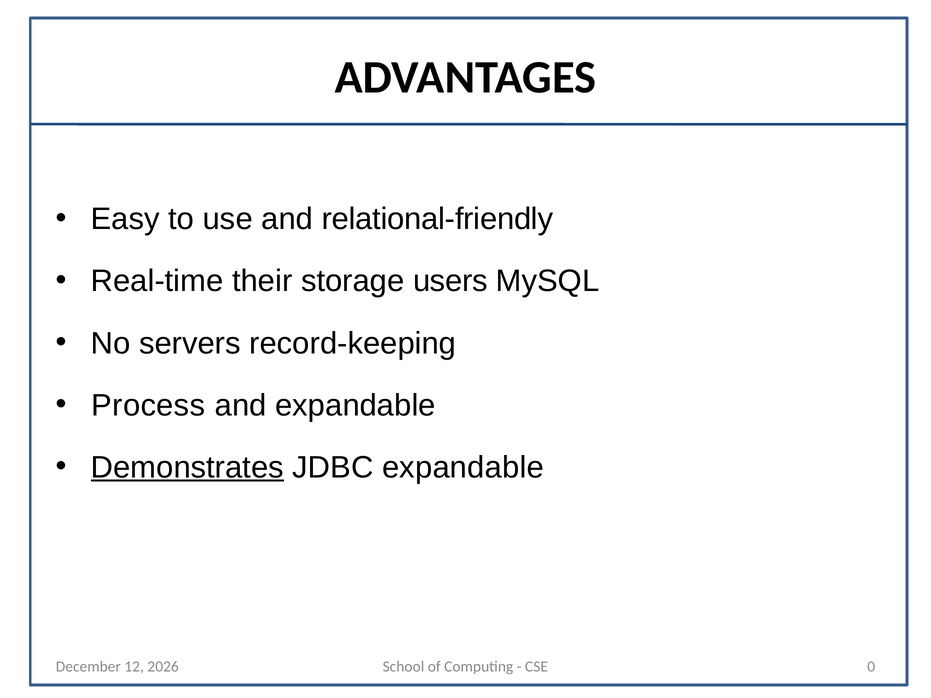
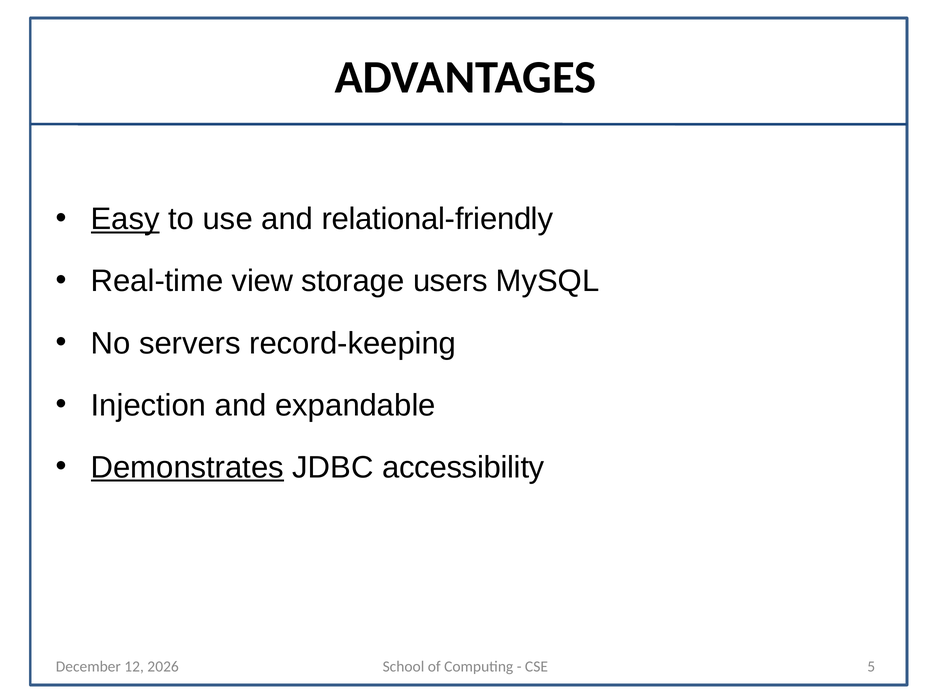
Easy underline: none -> present
their: their -> view
Process: Process -> Injection
JDBC expandable: expandable -> accessibility
0: 0 -> 5
